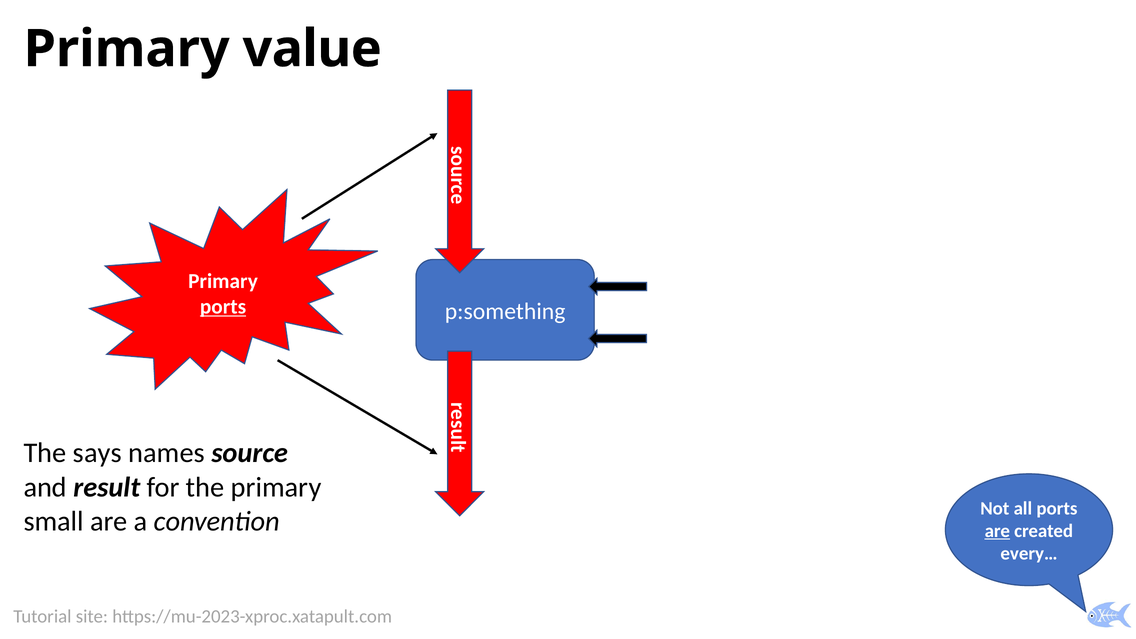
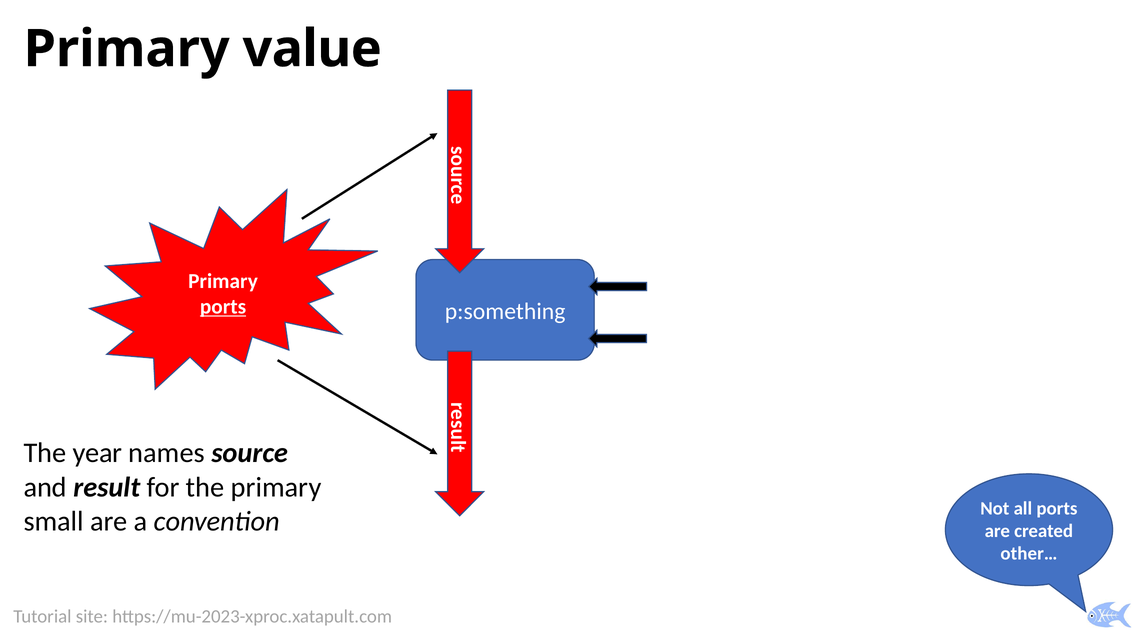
says: says -> year
are at (997, 531) underline: present -> none
every…: every… -> other…
